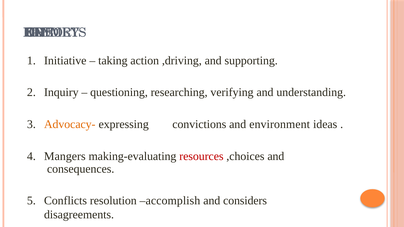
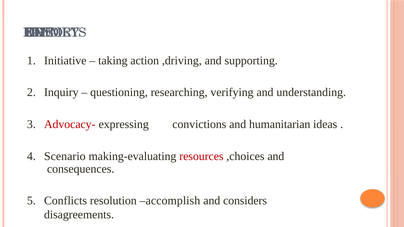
Advocacy- colour: orange -> red
environment: environment -> humanitarian
Mangers: Mangers -> Scenario
